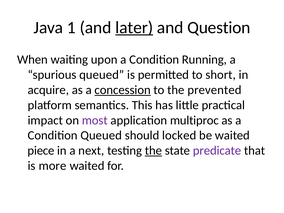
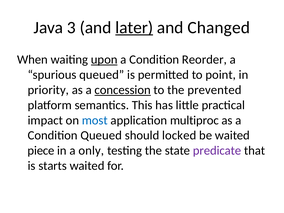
1: 1 -> 3
Question: Question -> Changed
upon underline: none -> present
Running: Running -> Reorder
short: short -> point
acquire: acquire -> priority
most colour: purple -> blue
next: next -> only
the at (153, 151) underline: present -> none
more: more -> starts
